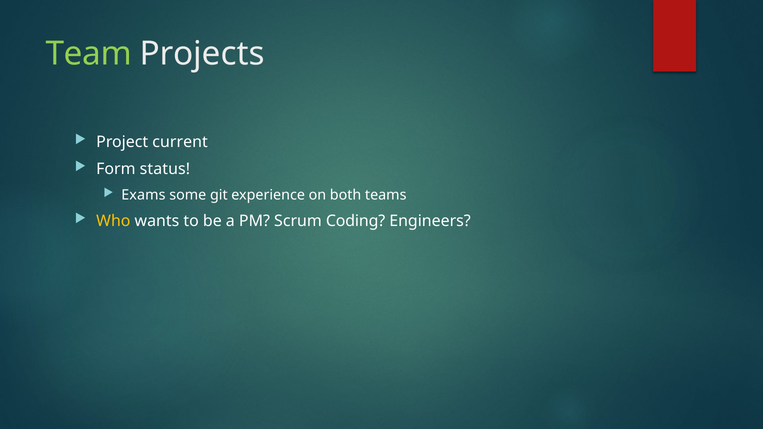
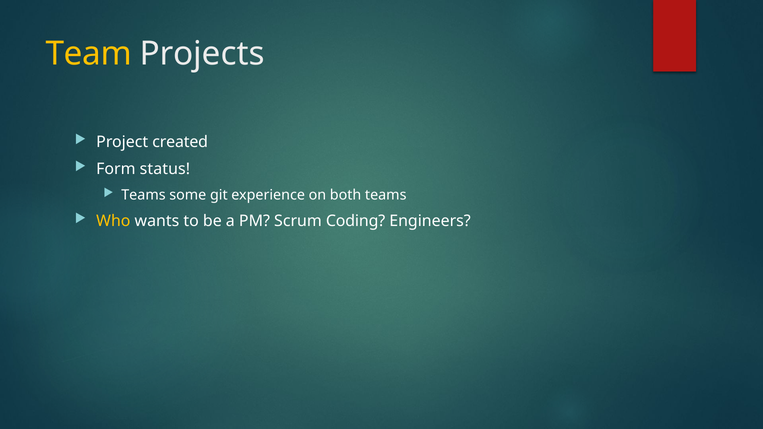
Team colour: light green -> yellow
current: current -> created
Exams at (143, 195): Exams -> Teams
